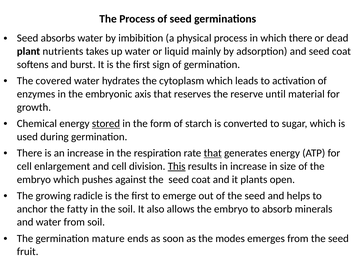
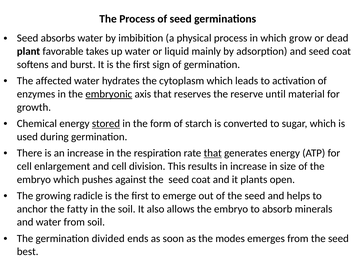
which there: there -> grow
nutrients: nutrients -> favorable
covered: covered -> affected
embryonic underline: none -> present
This underline: present -> none
mature: mature -> divided
fruit: fruit -> best
